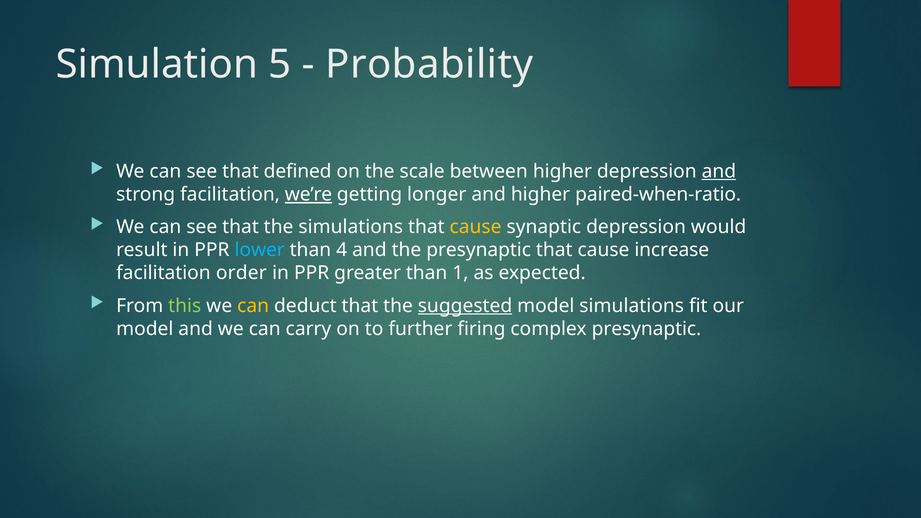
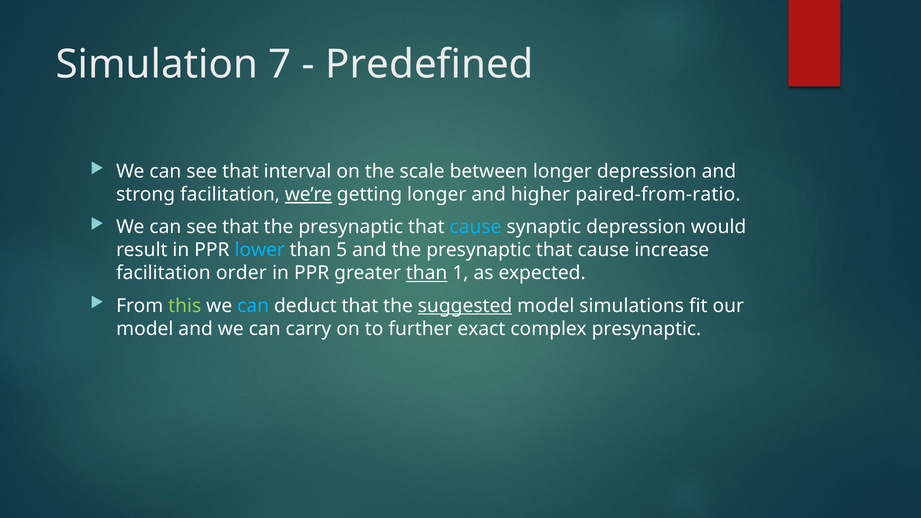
5: 5 -> 7
Probability: Probability -> Predefined
defined: defined -> interval
between higher: higher -> longer
and at (719, 171) underline: present -> none
paired-when-ratio: paired-when-ratio -> paired-from-ratio
that the simulations: simulations -> presynaptic
cause at (476, 227) colour: yellow -> light blue
4: 4 -> 5
than at (427, 273) underline: none -> present
can at (253, 306) colour: yellow -> light blue
firing: firing -> exact
